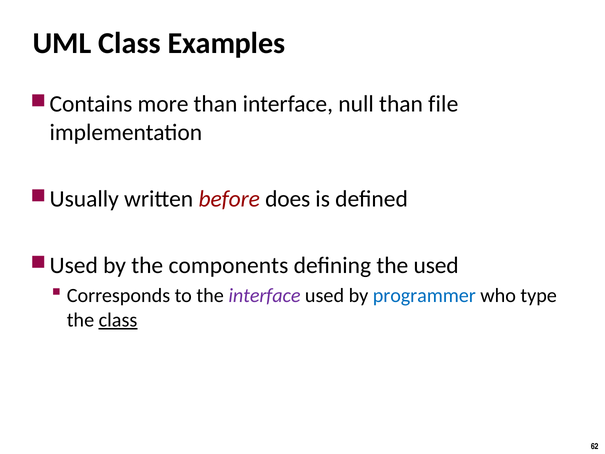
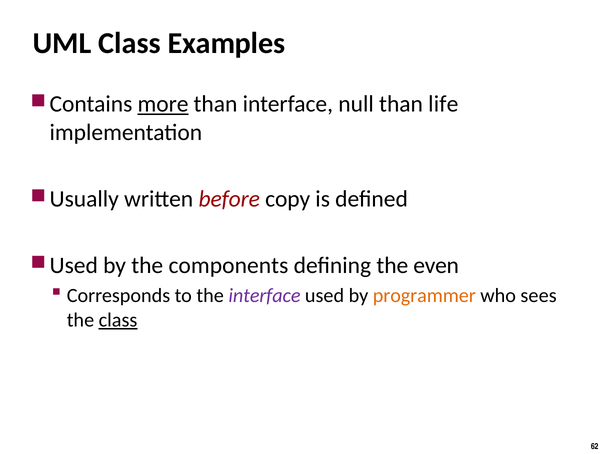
more underline: none -> present
file: file -> life
does: does -> copy
the used: used -> even
programmer colour: blue -> orange
type: type -> sees
